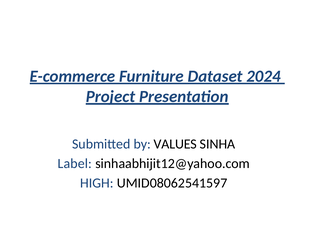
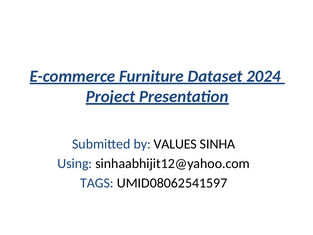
Label: Label -> Using
HIGH: HIGH -> TAGS
